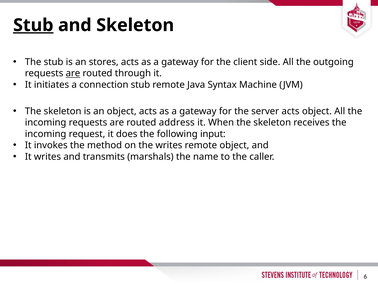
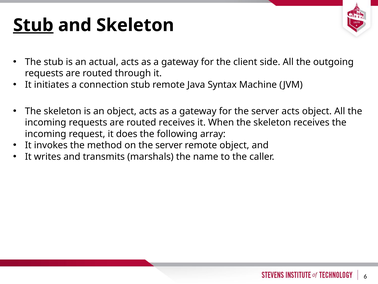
stores: stores -> actual
are at (73, 73) underline: present -> none
routed address: address -> receives
input: input -> array
on the writes: writes -> server
